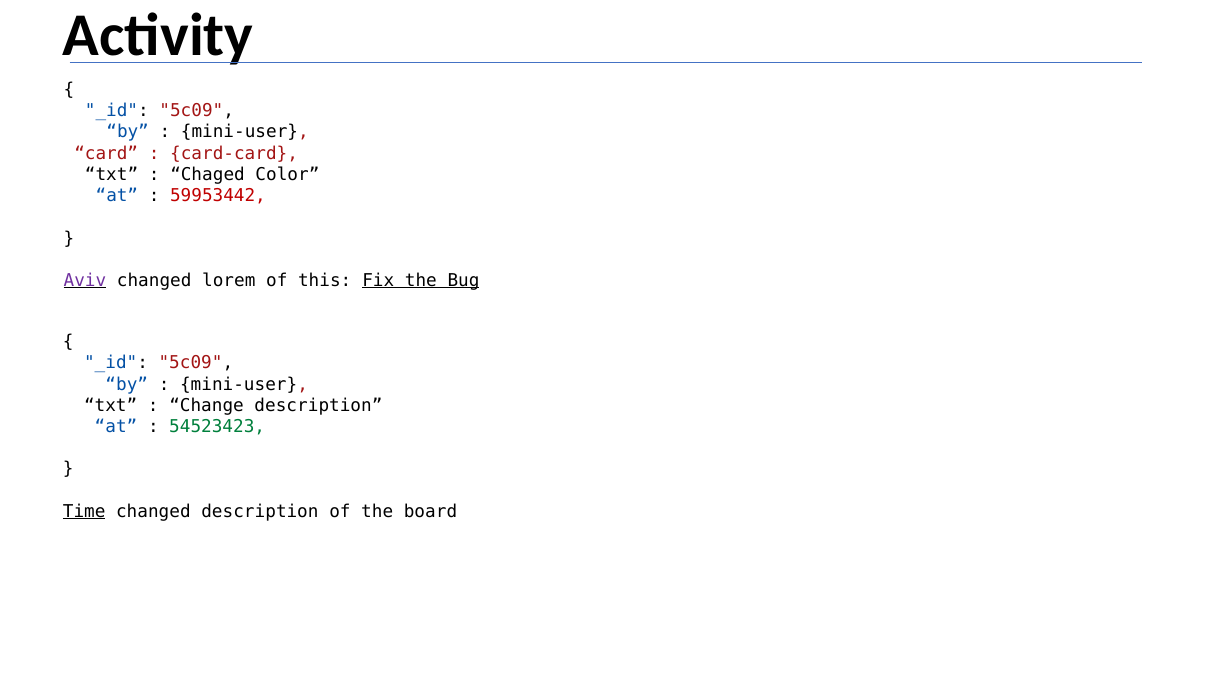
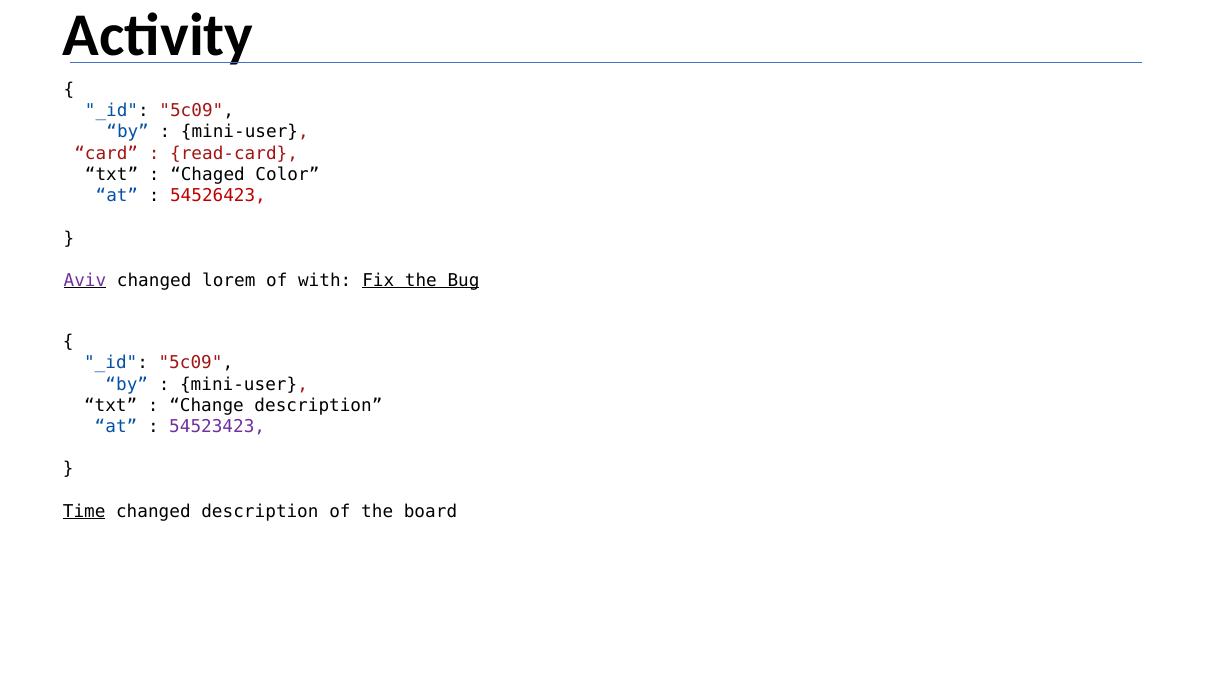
card-card: card-card -> read-card
59953442: 59953442 -> 54526423
this: this -> with
54523423 colour: green -> purple
